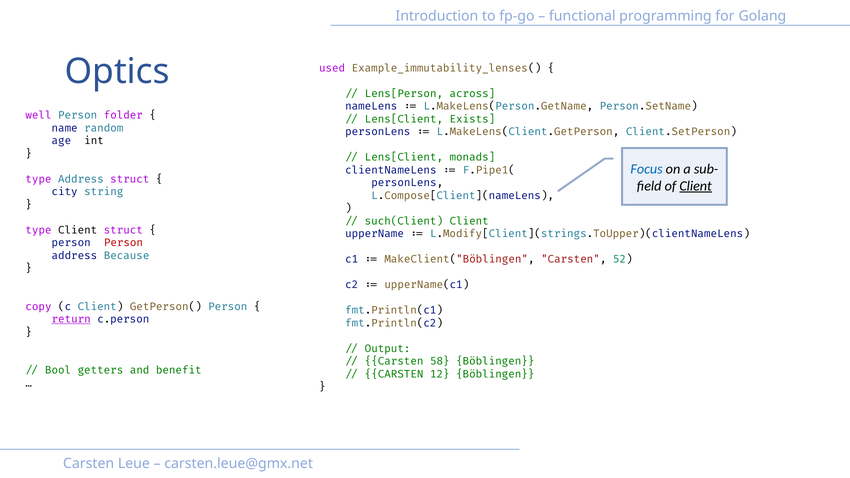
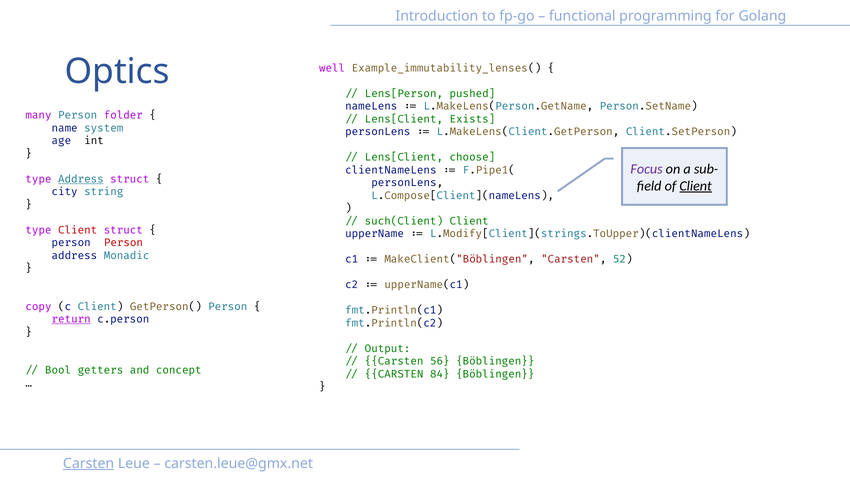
used: used -> well
across: across -> pushed
well: well -> many
random: random -> system
monads: monads -> choose
Focus colour: blue -> purple
Address at (81, 179) underline: none -> present
Client at (78, 230) colour: black -> red
Because: Because -> Monadic
58: 58 -> 56
benefit: benefit -> concept
12: 12 -> 84
Carsten at (89, 464) underline: none -> present
